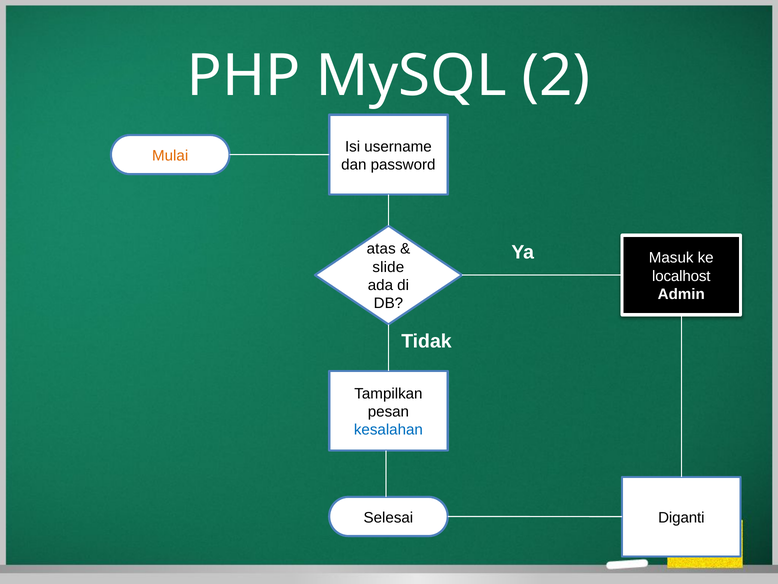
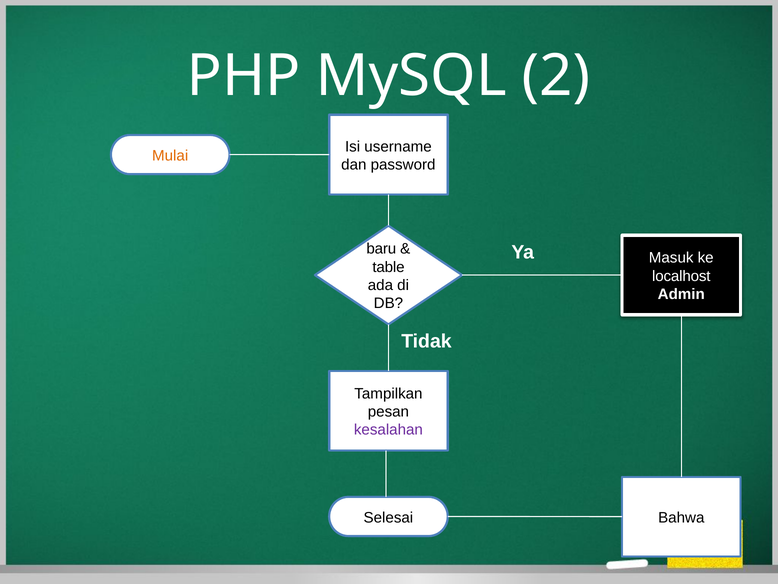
atas: atas -> baru
slide: slide -> table
kesalahan colour: blue -> purple
Diganti: Diganti -> Bahwa
